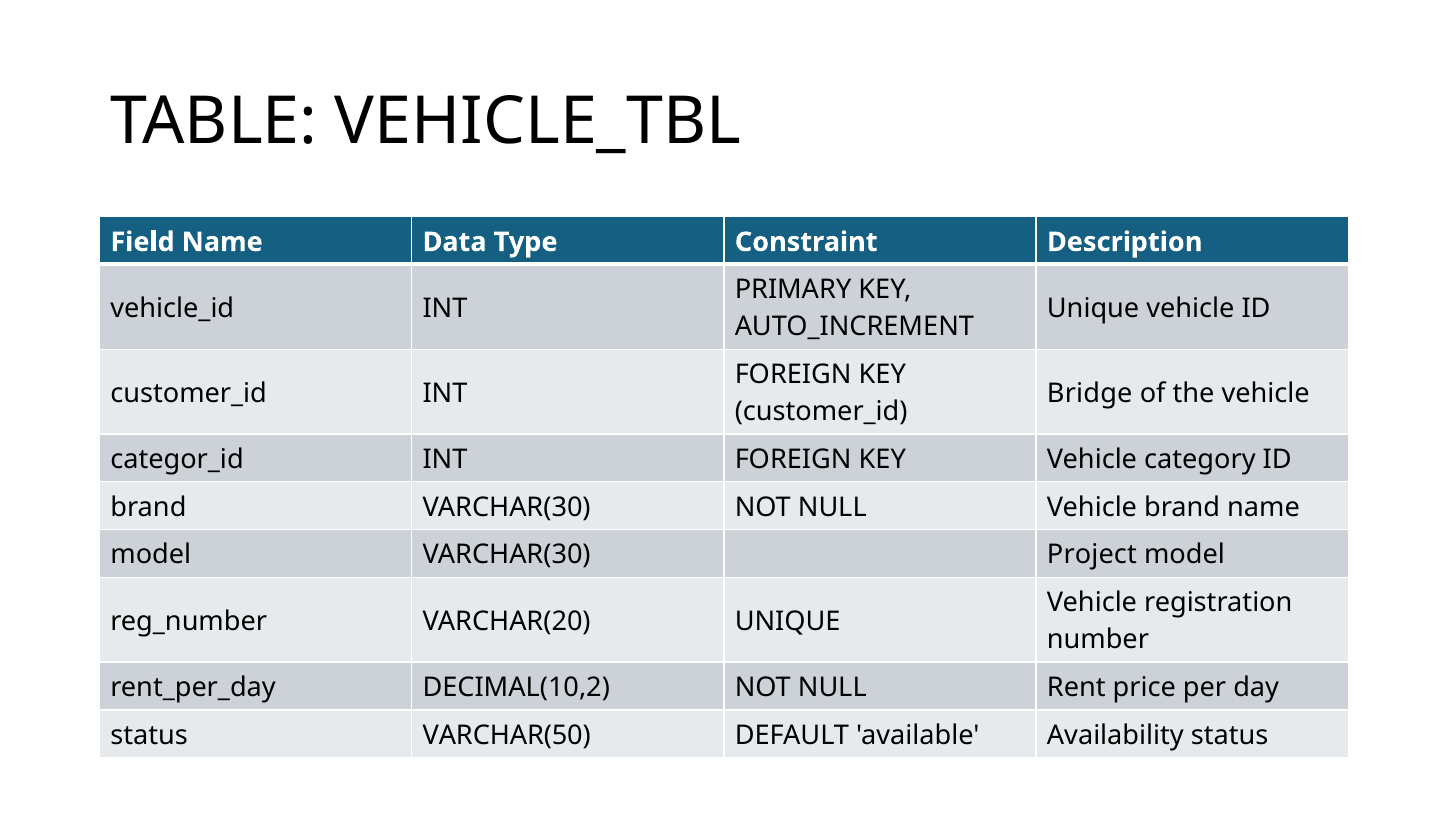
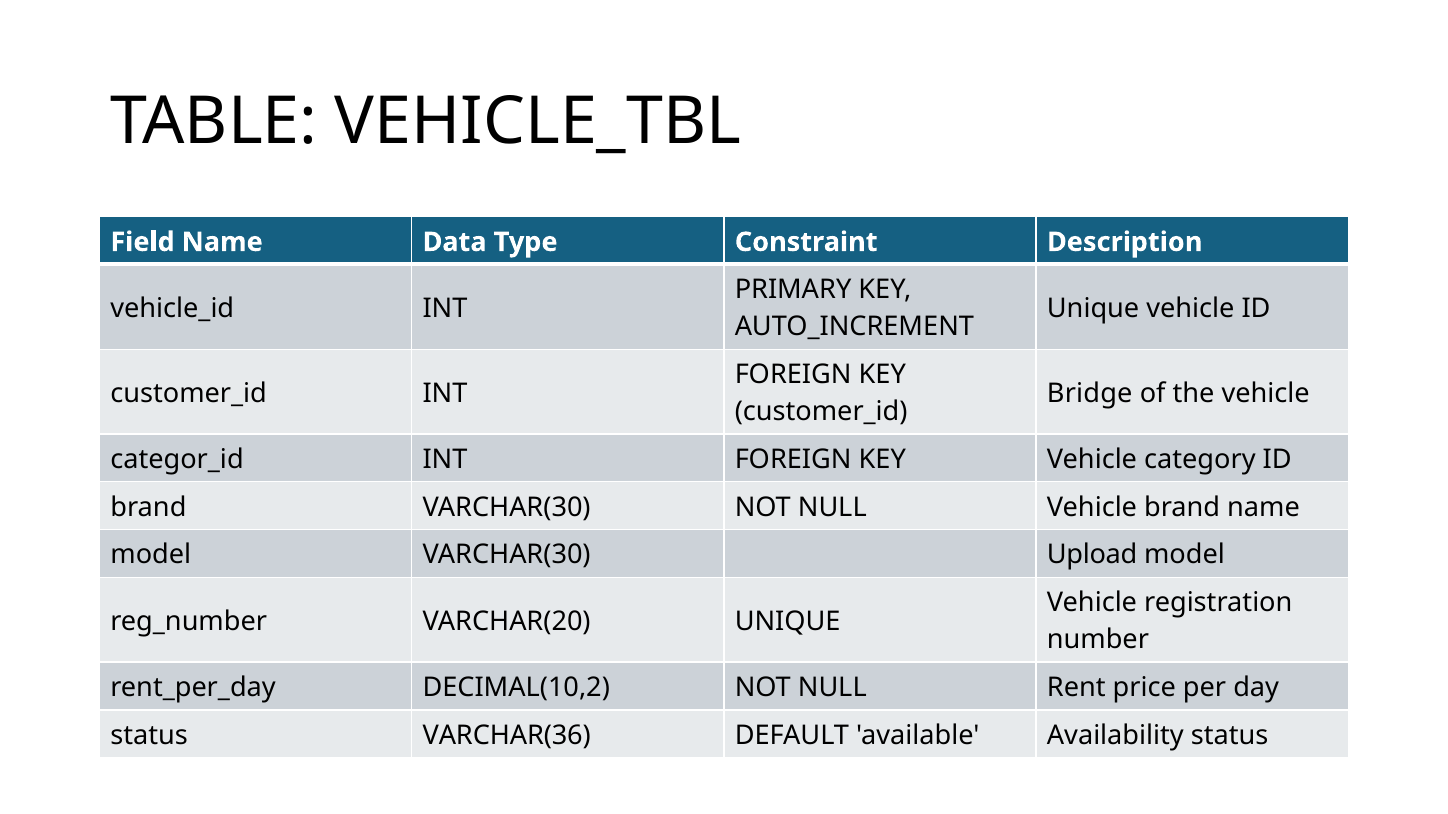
Project: Project -> Upload
VARCHAR(50: VARCHAR(50 -> VARCHAR(36
